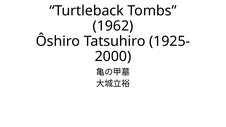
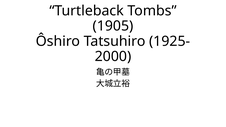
1962: 1962 -> 1905
